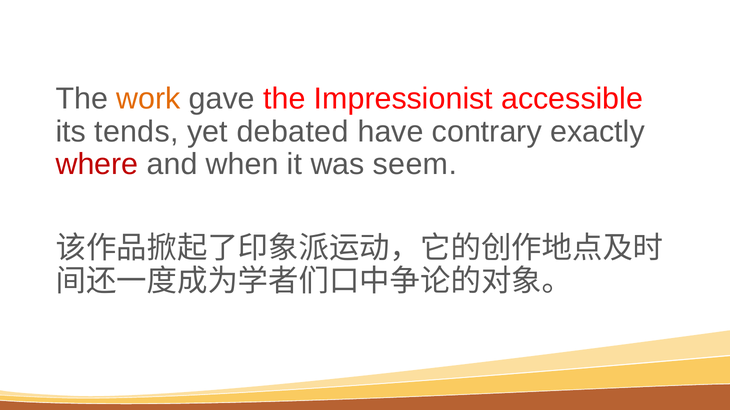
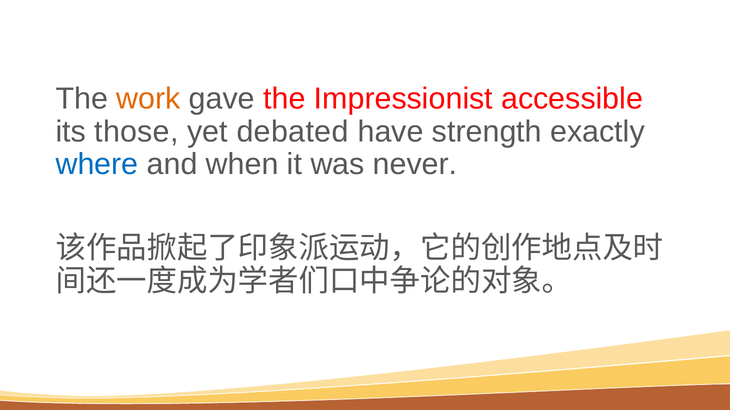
tends: tends -> those
contrary: contrary -> strength
where colour: red -> blue
seem: seem -> never
